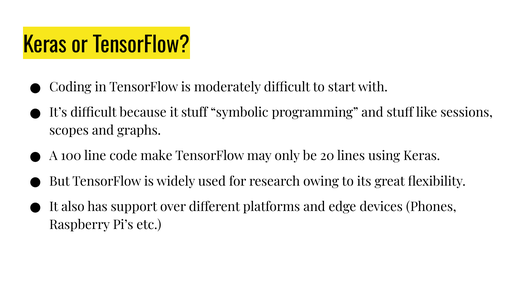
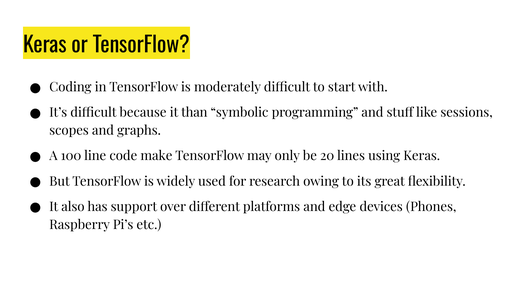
it stuff: stuff -> than
